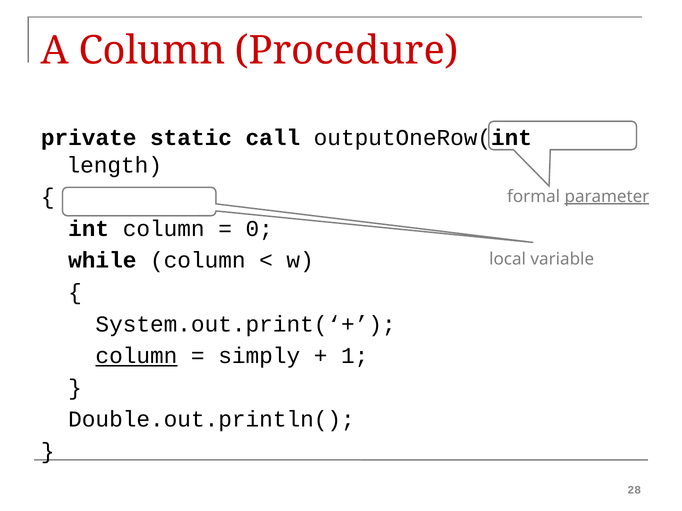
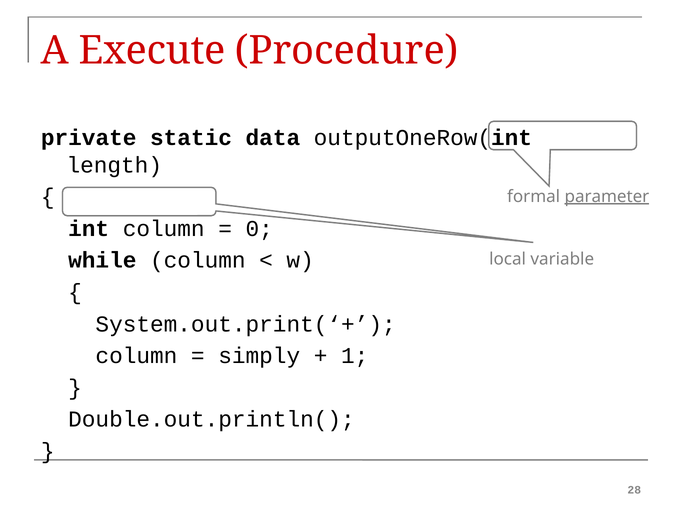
A Column: Column -> Execute
call: call -> data
column at (136, 356) underline: present -> none
